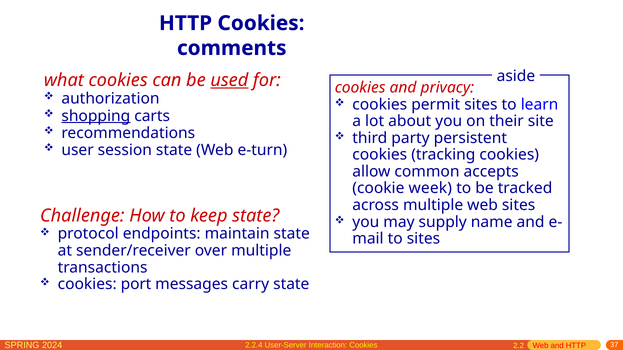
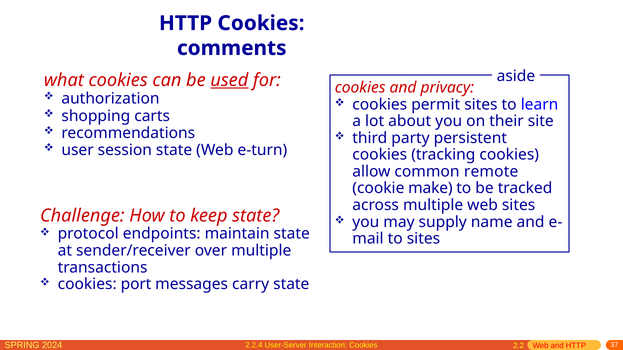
shopping underline: present -> none
accepts: accepts -> remote
week: week -> make
